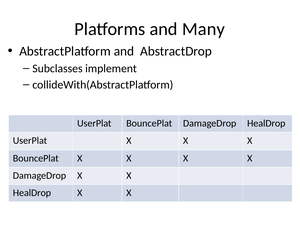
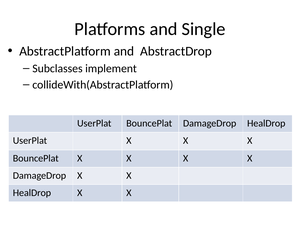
Many: Many -> Single
